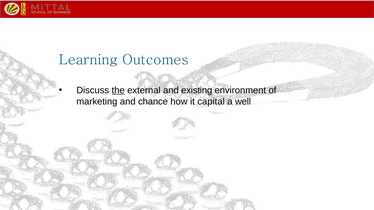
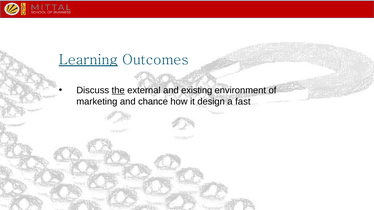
Learning underline: none -> present
capital: capital -> design
well: well -> fast
